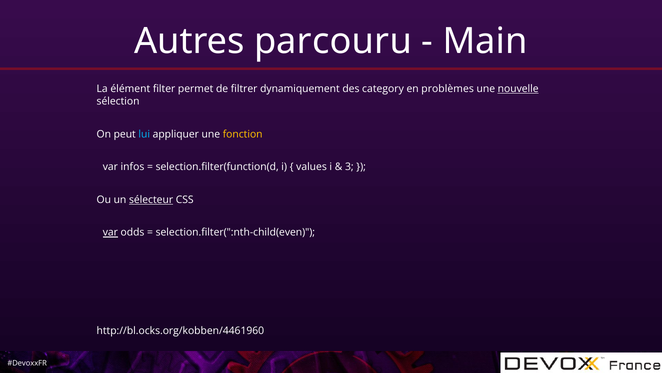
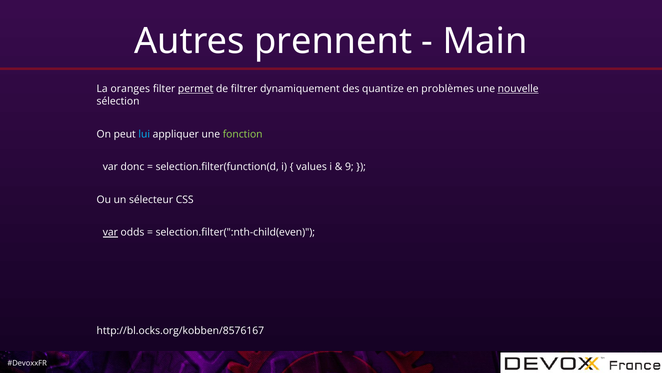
parcouru: parcouru -> prennent
élément: élément -> oranges
permet underline: none -> present
category: category -> quantize
fonction colour: yellow -> light green
infos: infos -> donc
3: 3 -> 9
sélecteur underline: present -> none
http://bl.ocks.org/kobben/4461960: http://bl.ocks.org/kobben/4461960 -> http://bl.ocks.org/kobben/8576167
